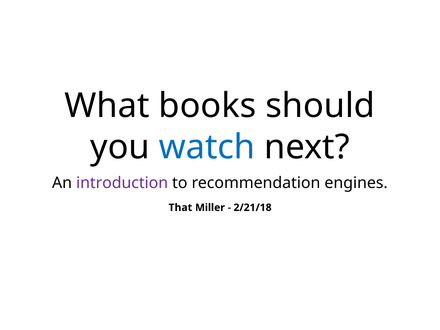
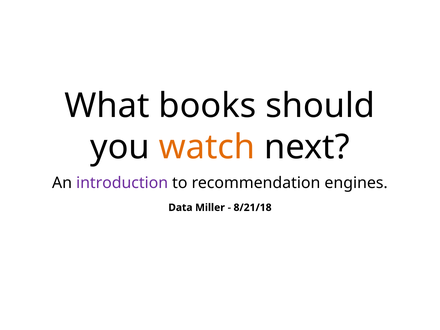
watch colour: blue -> orange
That: That -> Data
2/21/18: 2/21/18 -> 8/21/18
